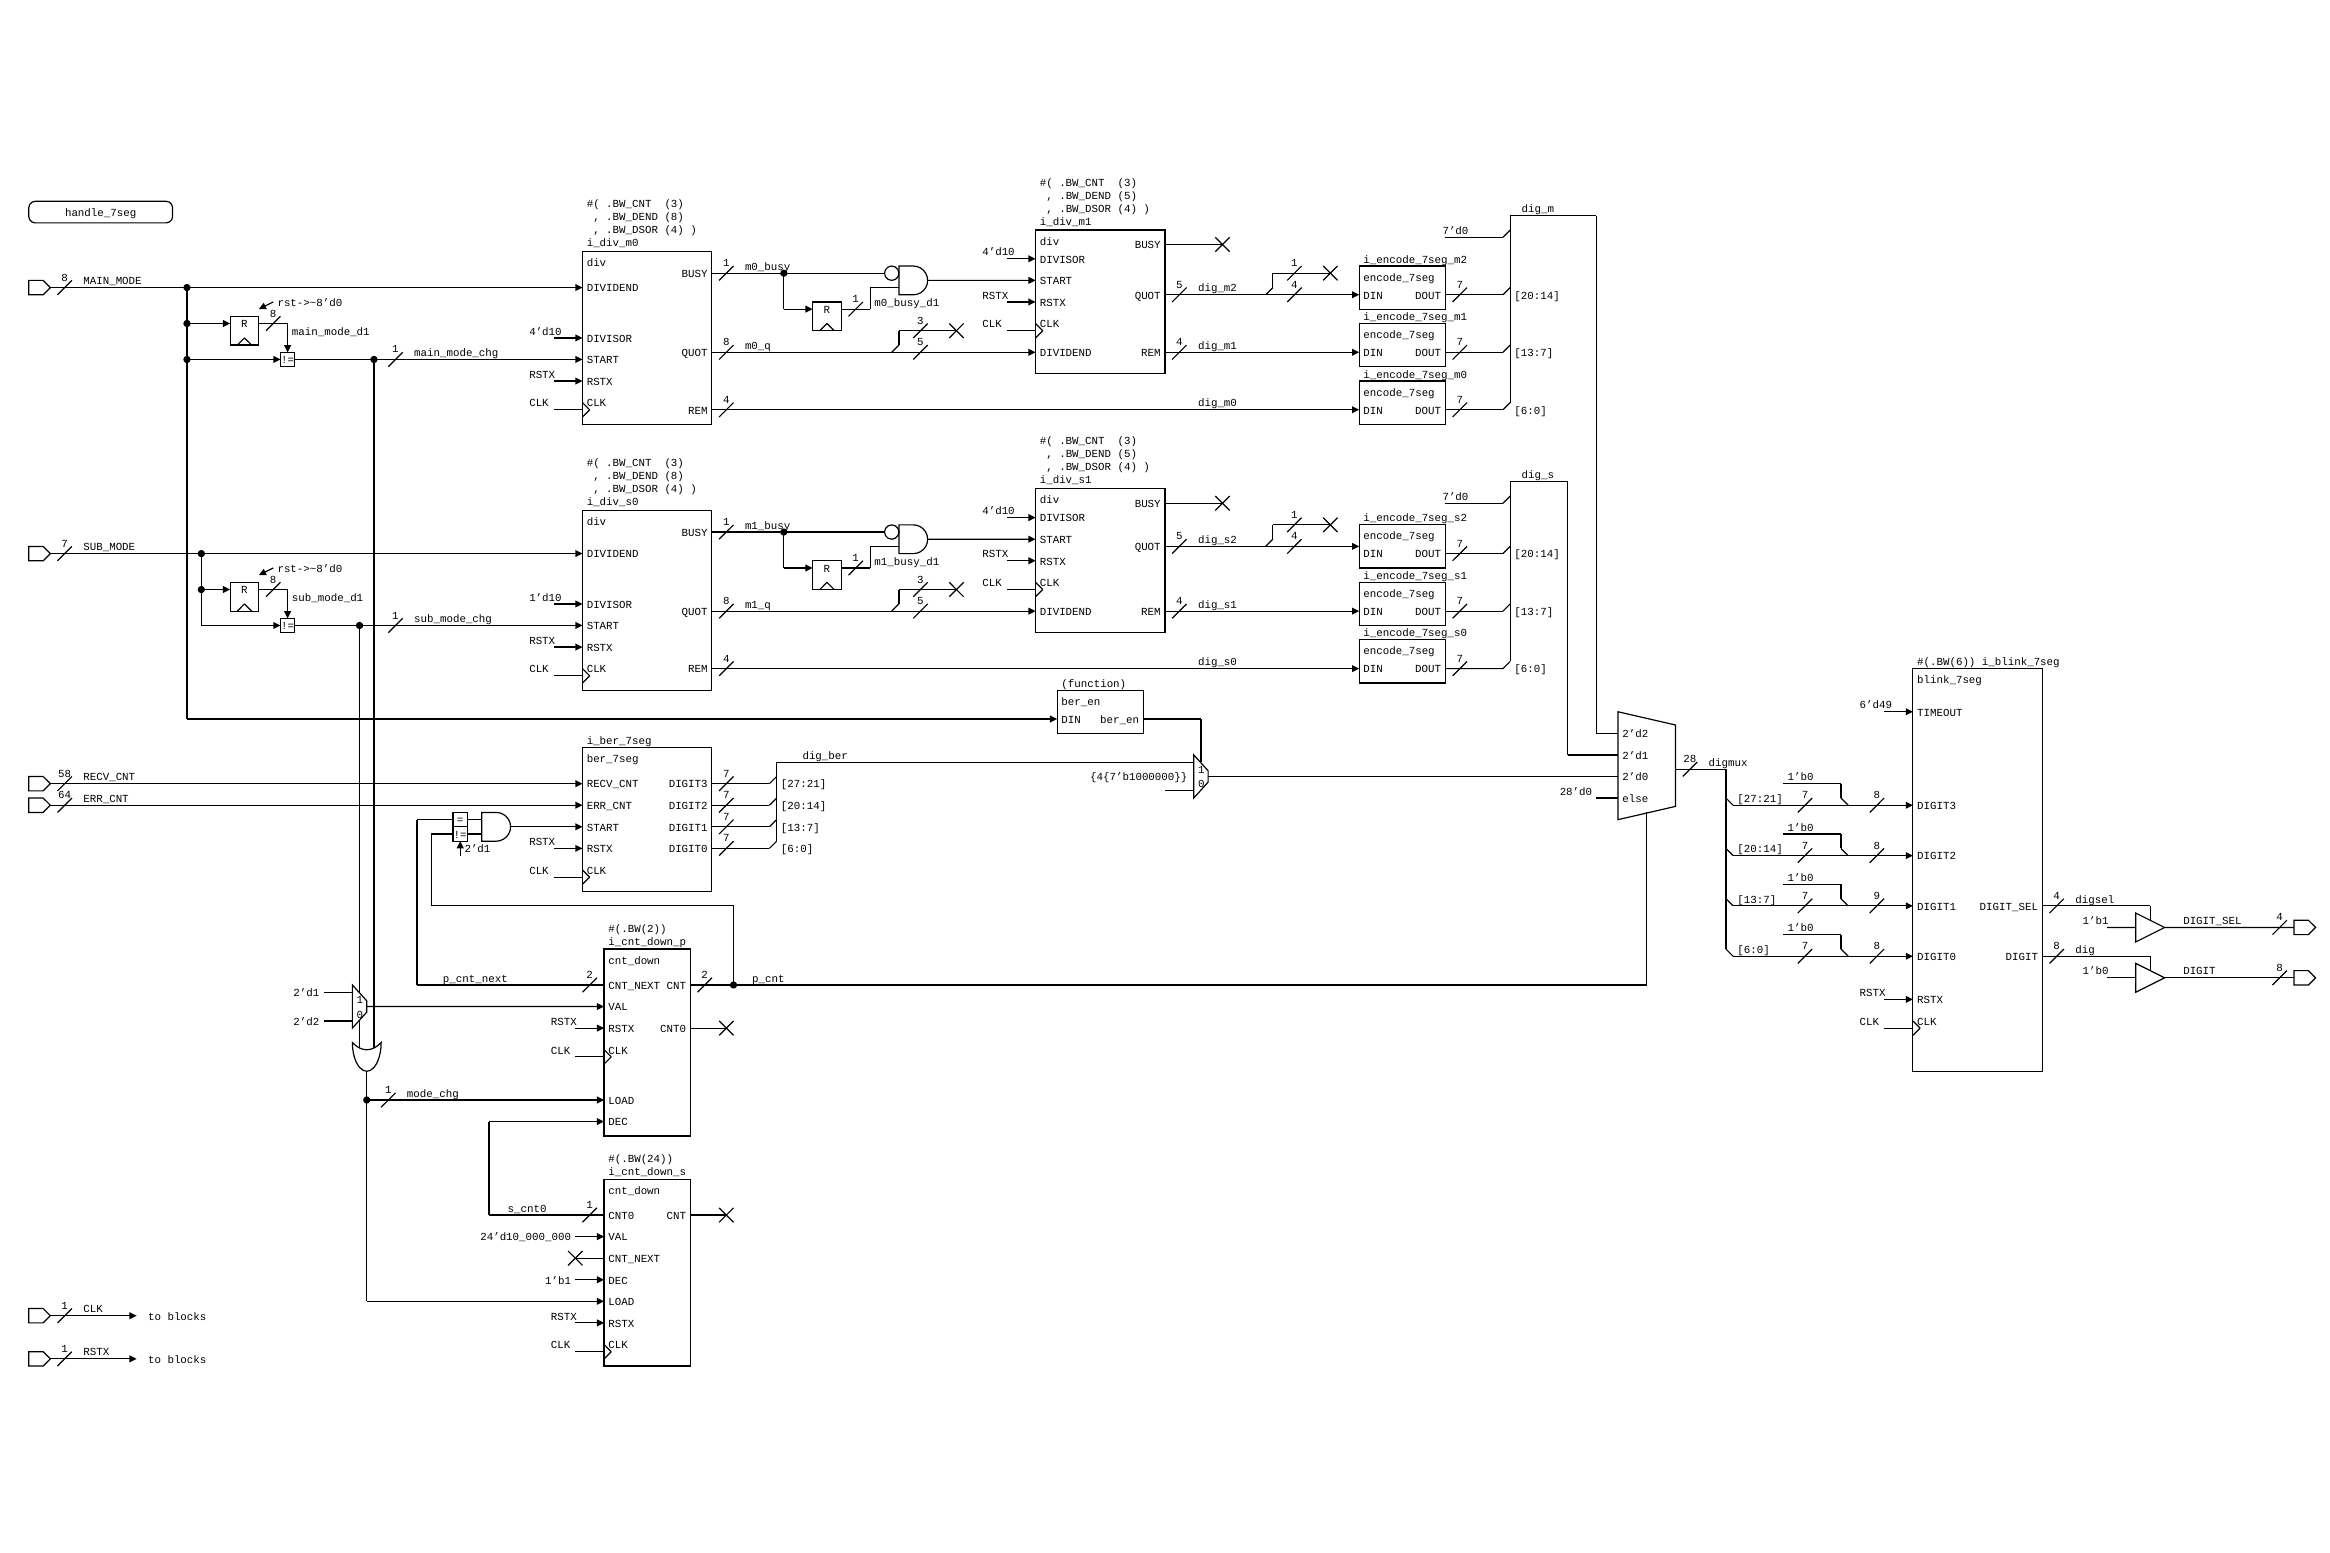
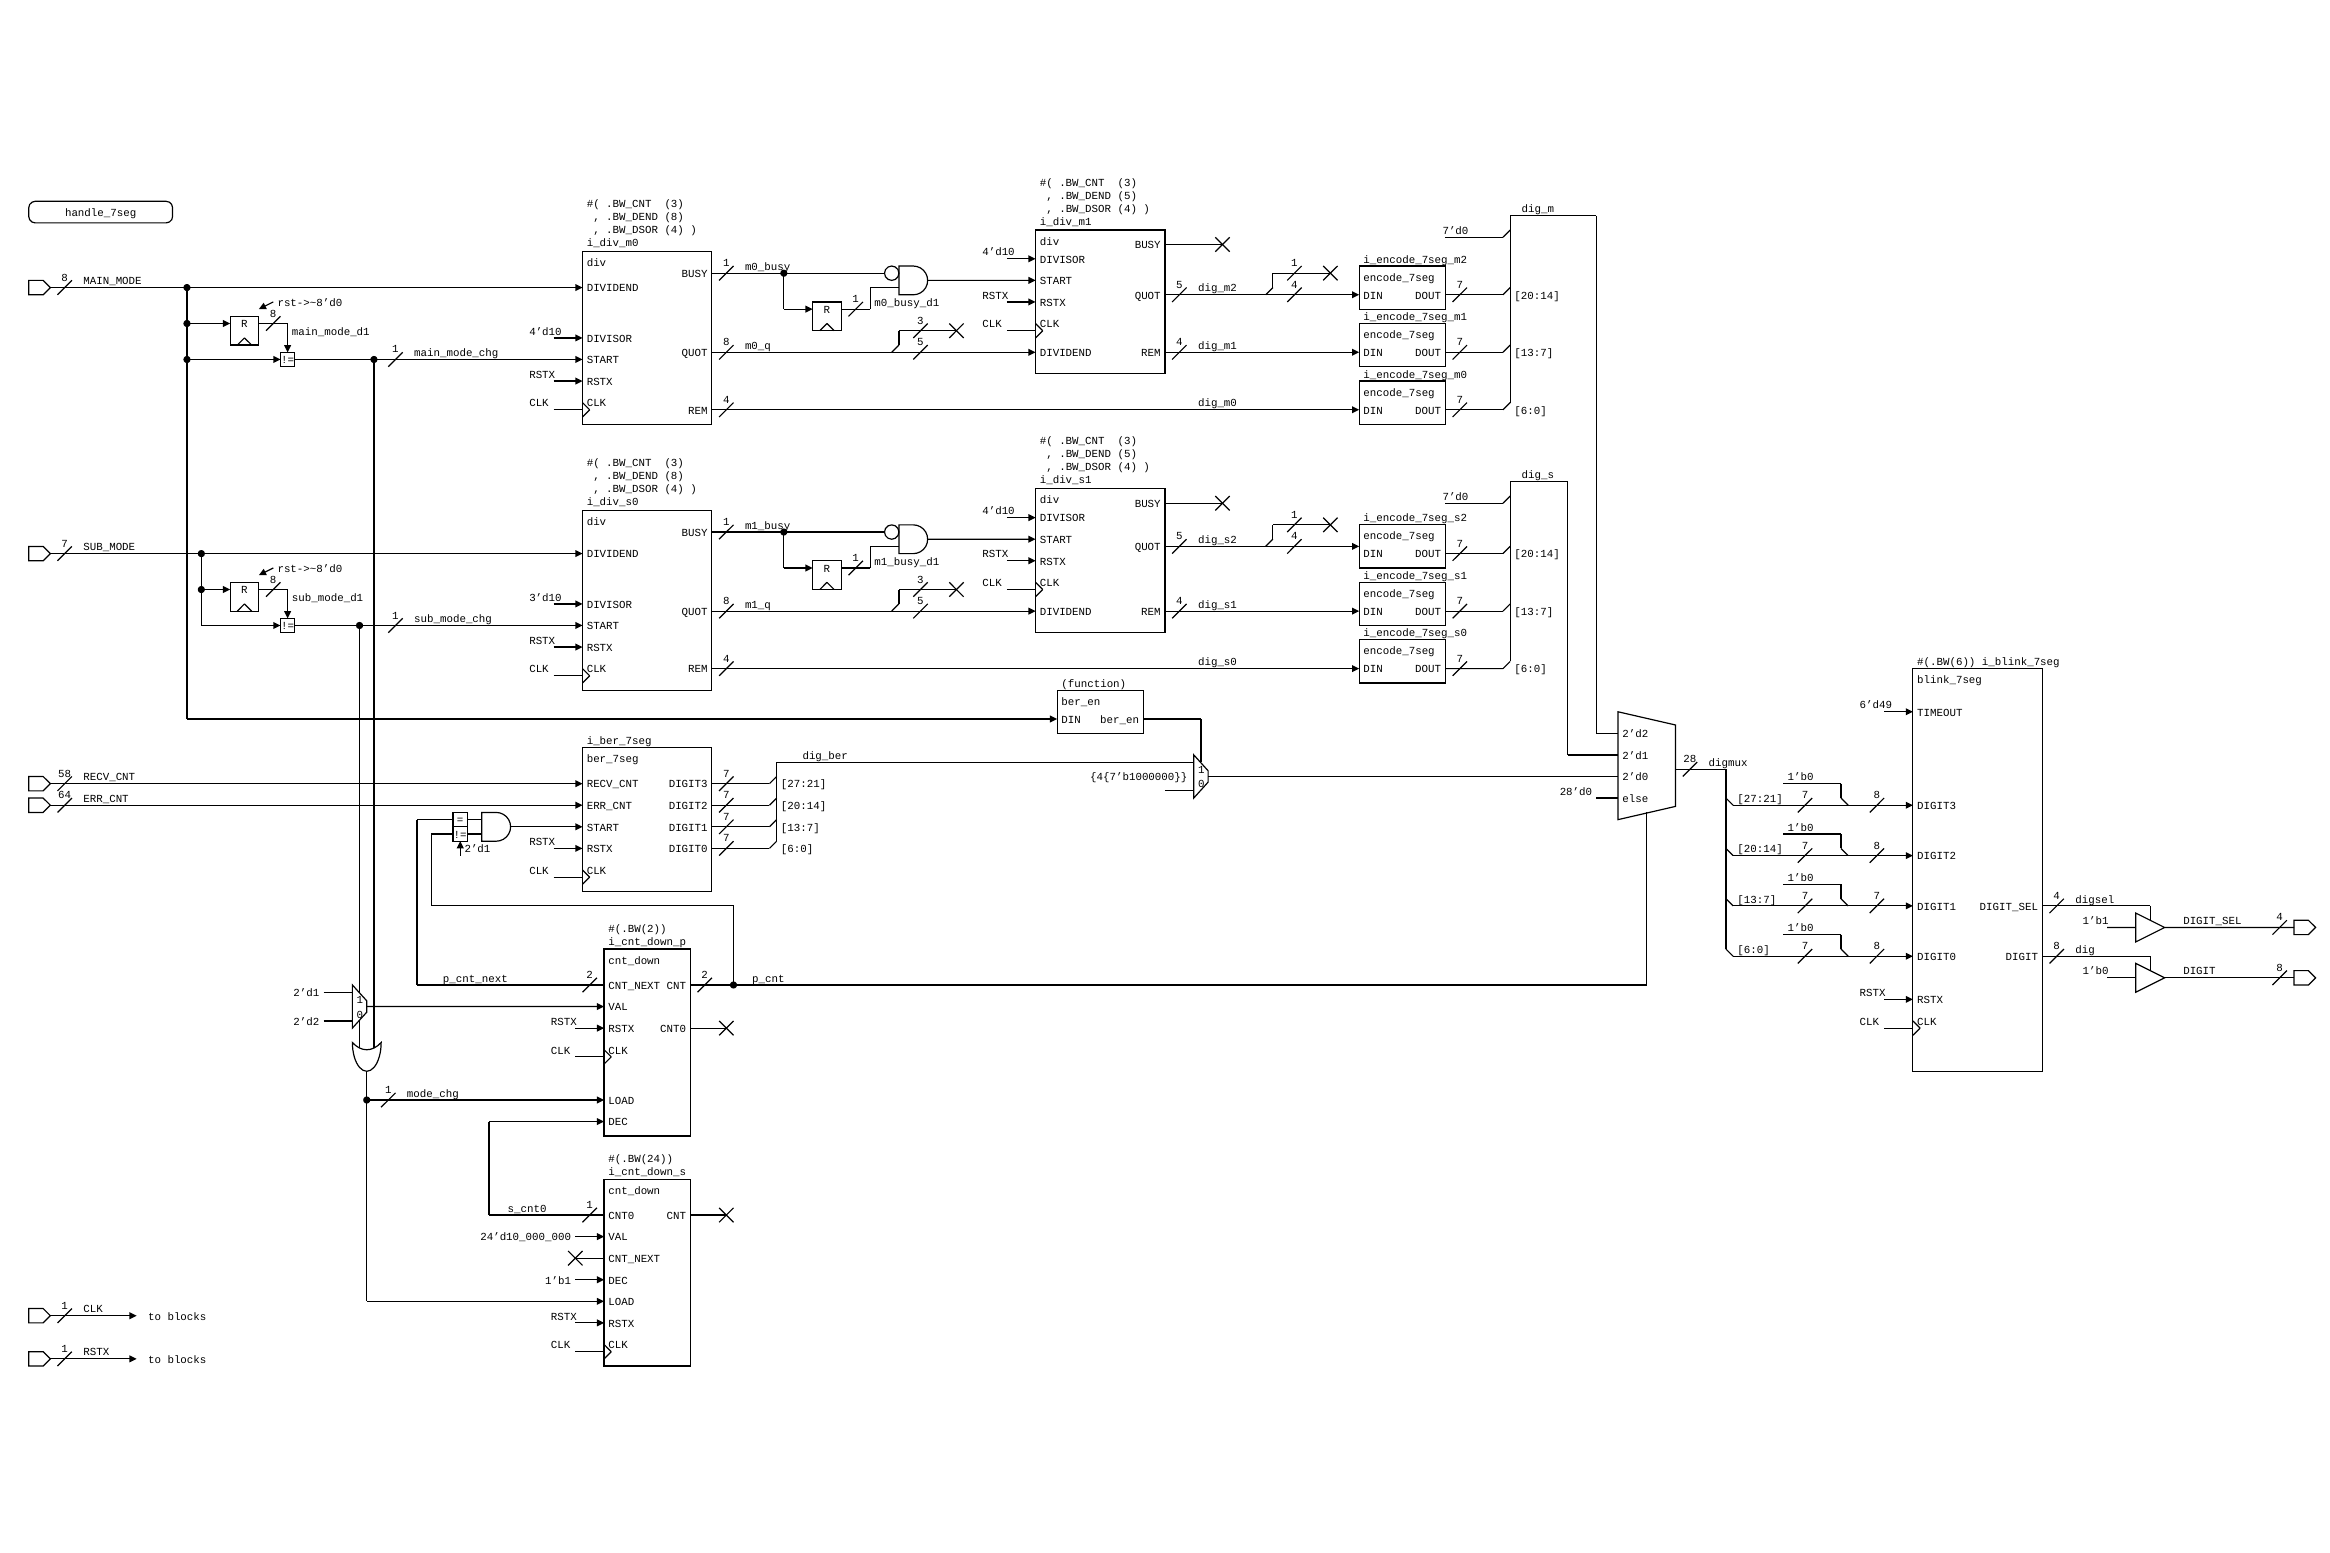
1’d10: 1’d10 -> 3’d10
9 at (1877, 896): 9 -> 7
